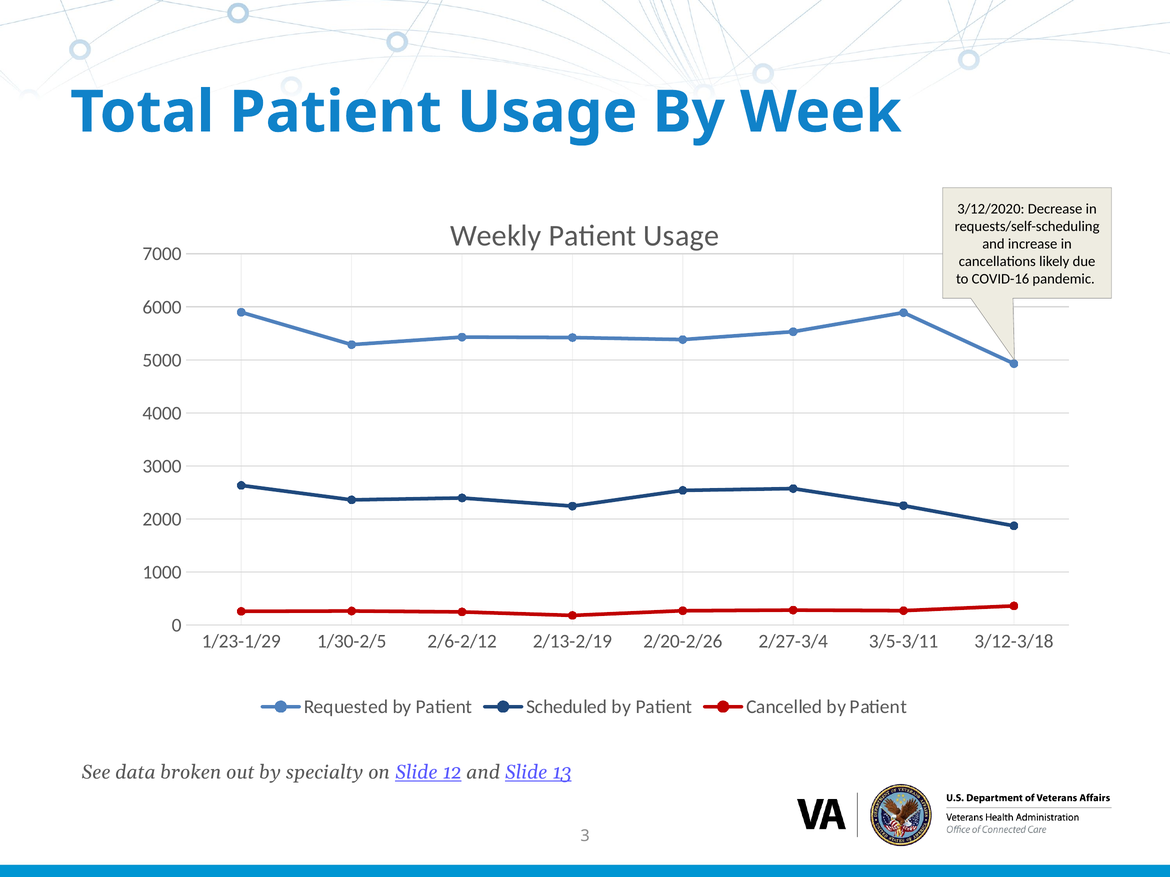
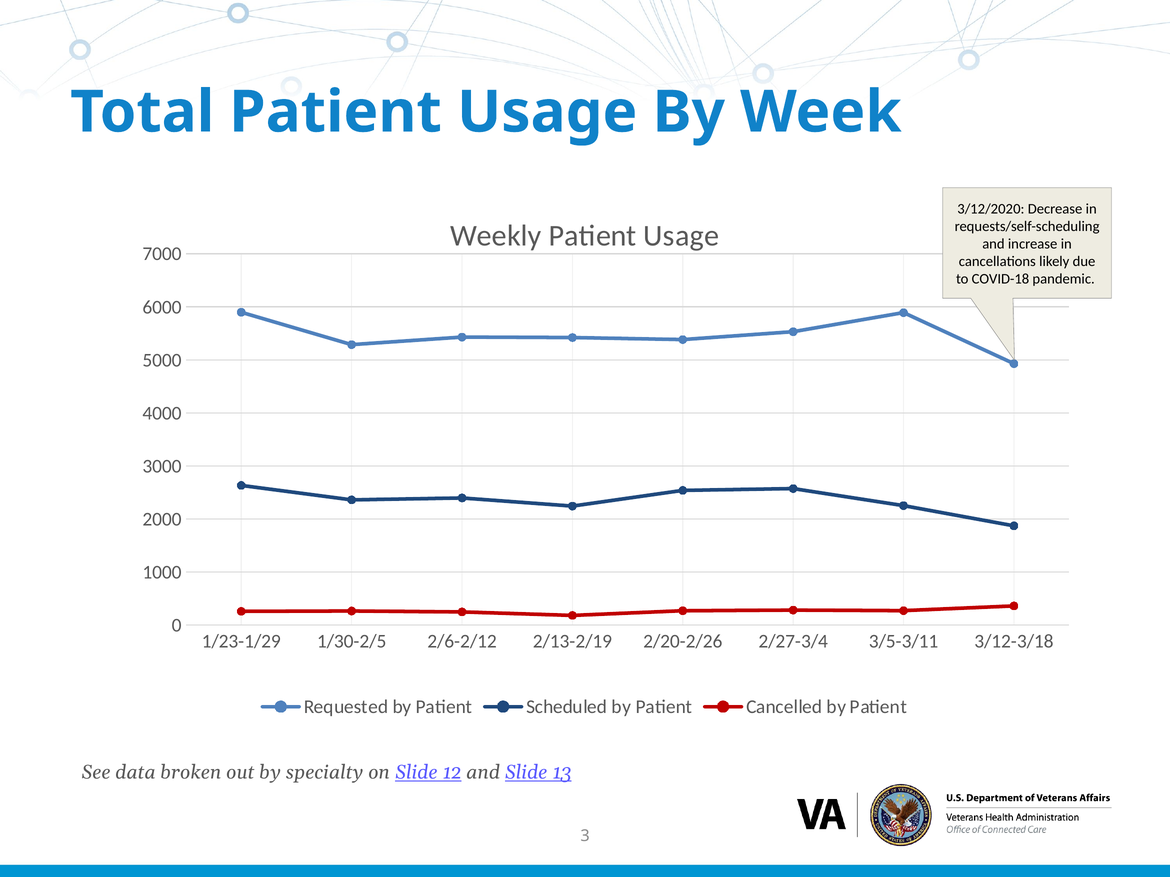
COVID-16: COVID-16 -> COVID-18
